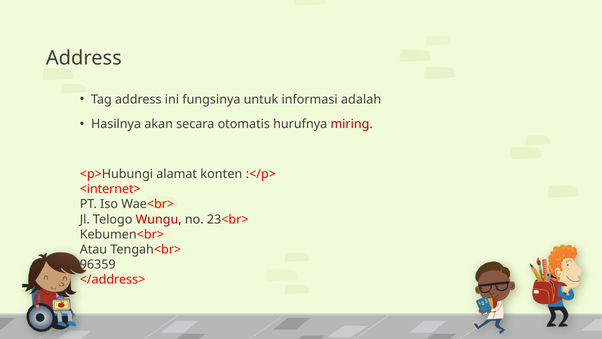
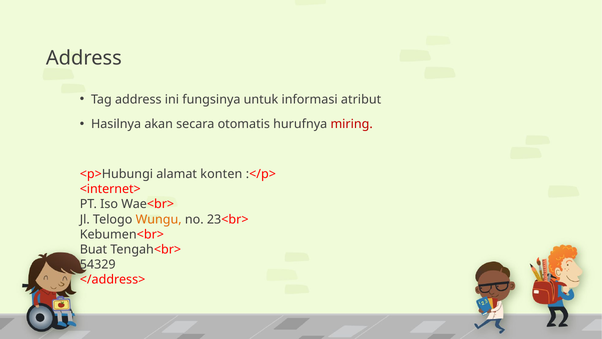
adalah: adalah -> atribut
Wungu colour: red -> orange
Atau: Atau -> Buat
96359: 96359 -> 54329
